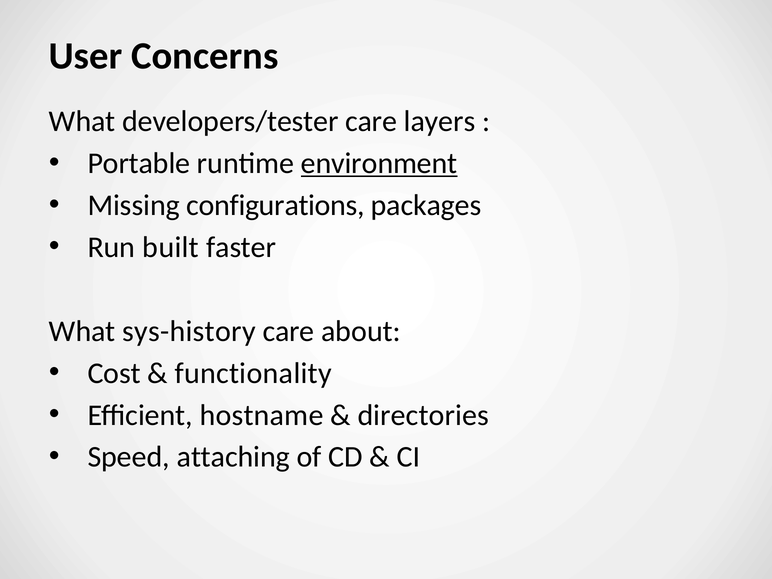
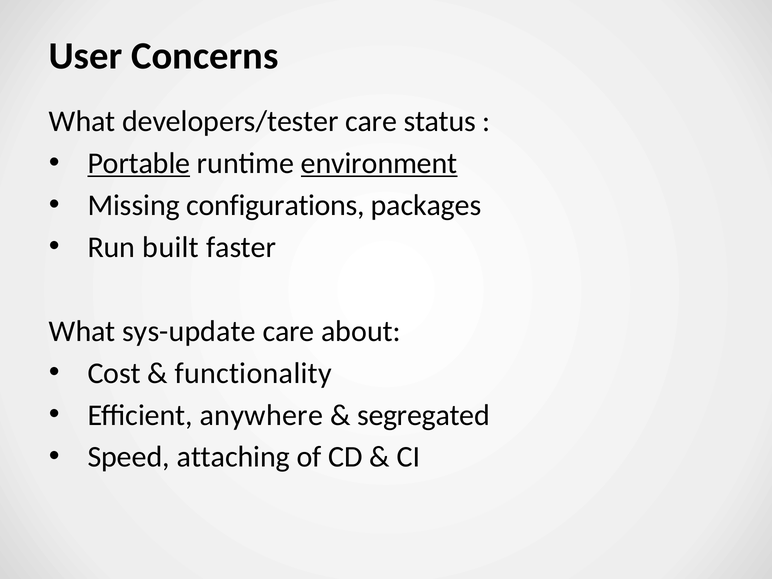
layers: layers -> status
Portable underline: none -> present
sys-history: sys-history -> sys-update
hostname: hostname -> anywhere
directories: directories -> segregated
